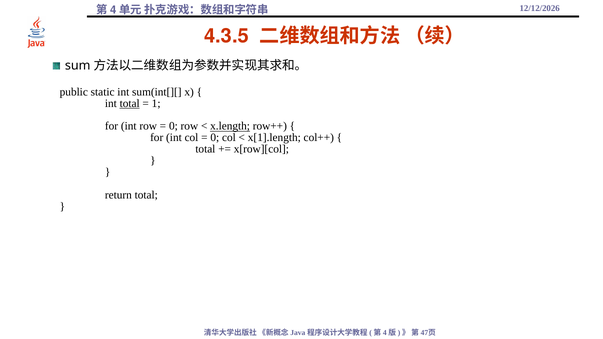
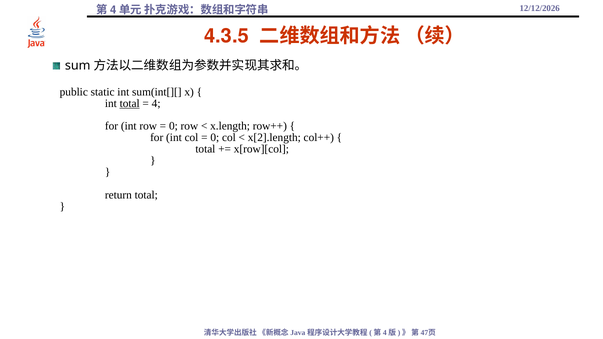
1: 1 -> 4
x.length underline: present -> none
x[1].length: x[1].length -> x[2].length
